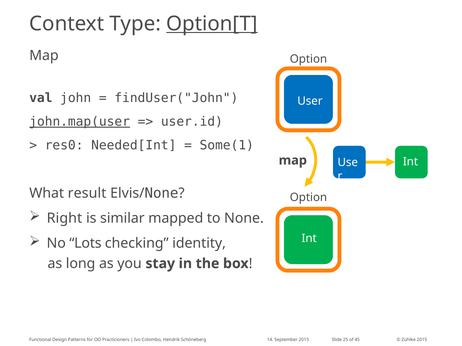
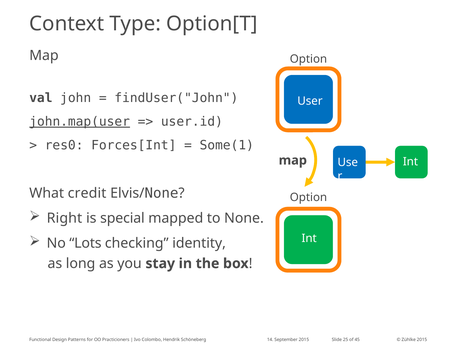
Option[T underline: present -> none
Needed[Int: Needed[Int -> Forces[Int
result: result -> credit
similar: similar -> special
